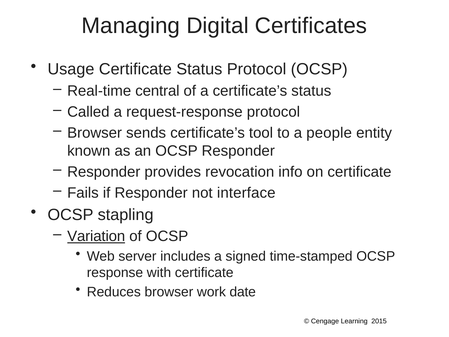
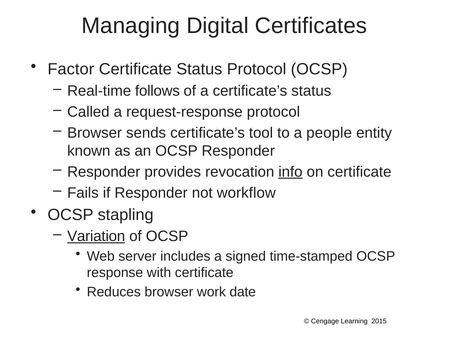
Usage: Usage -> Factor
central: central -> follows
info underline: none -> present
interface: interface -> workflow
